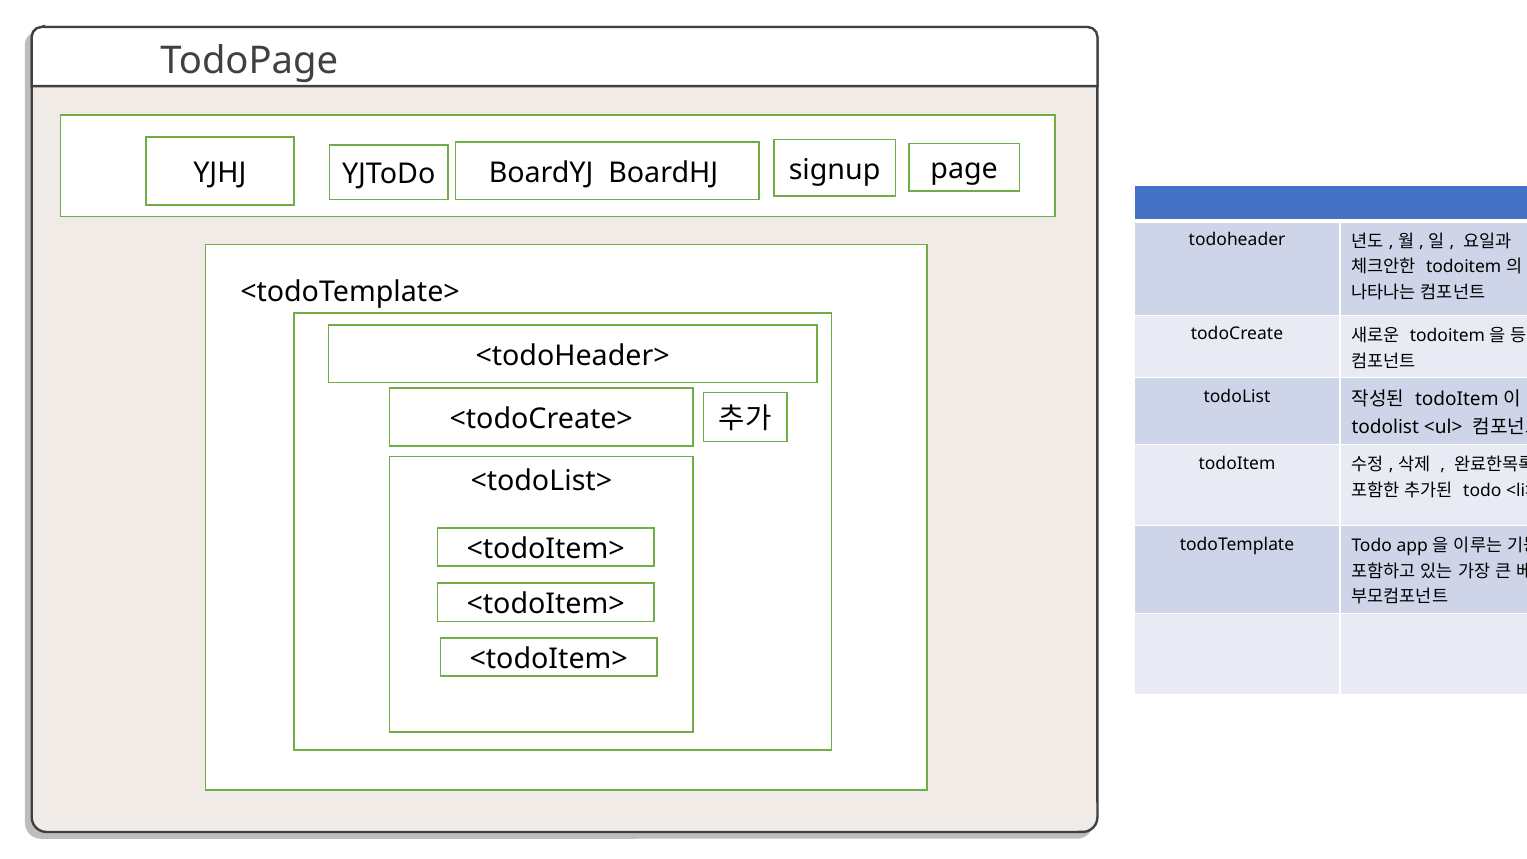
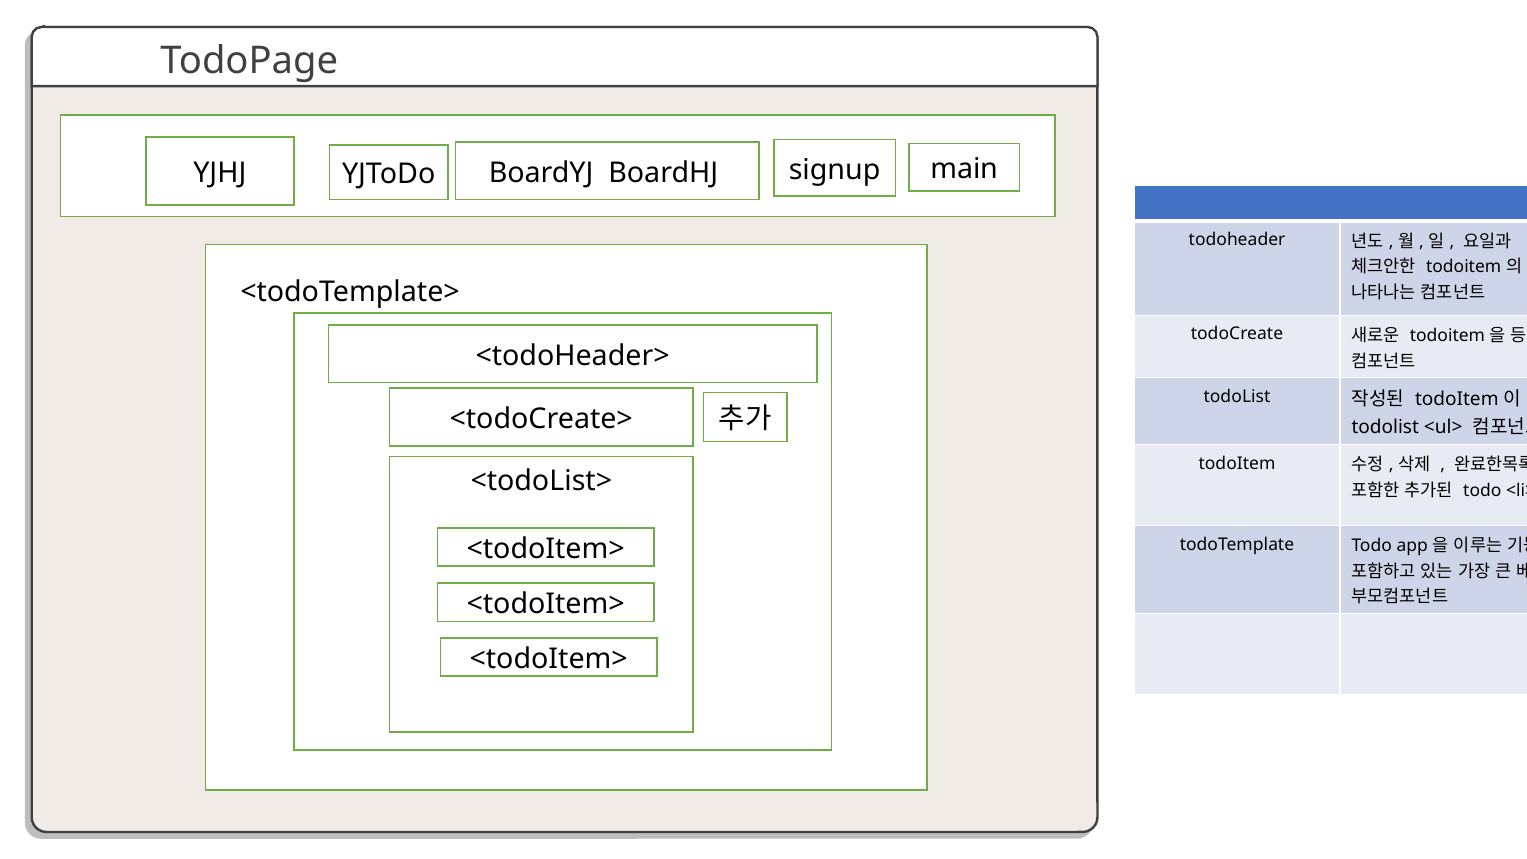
page: page -> main
